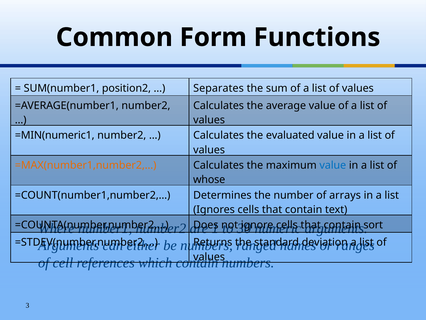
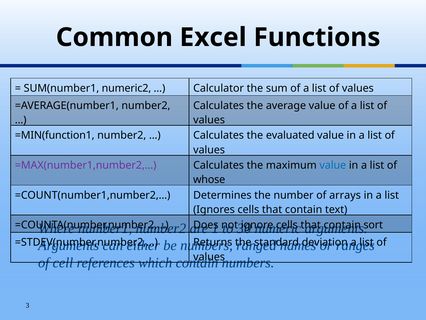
Form: Form -> Excel
position2: position2 -> numeric2
Separates: Separates -> Calculator
=MIN(numeric1: =MIN(numeric1 -> =MIN(function1
=MAX(number1,number2,… colour: orange -> purple
